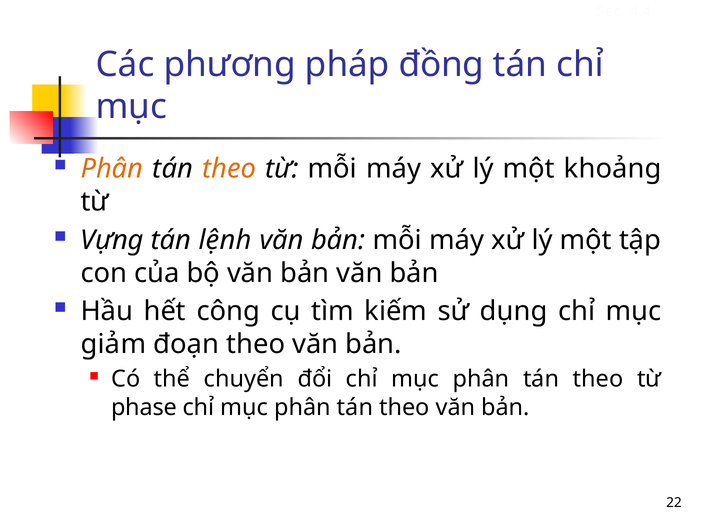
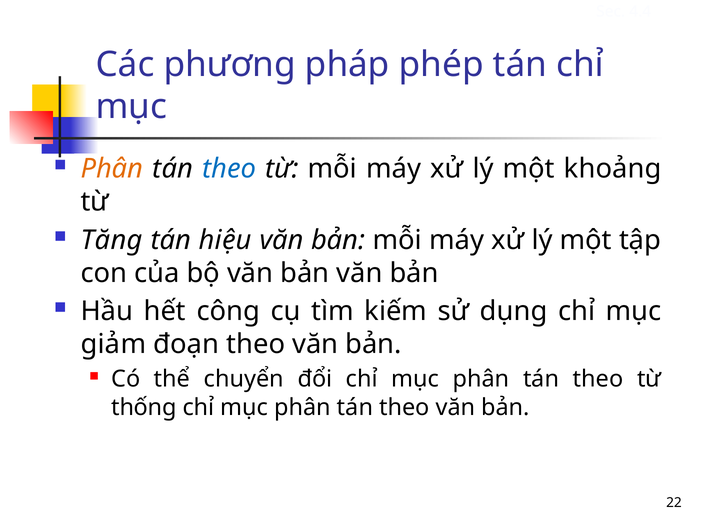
đồng: đồng -> phép
theo colour: orange -> blue
Vựng: Vựng -> Tăng
lệnh: lệnh -> hiệu
phase: phase -> thống
